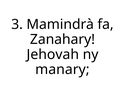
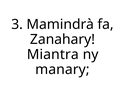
Jehovah: Jehovah -> Miantra
